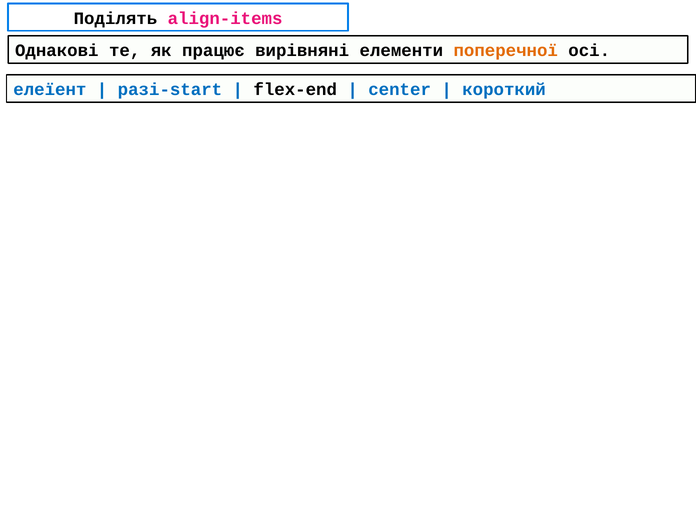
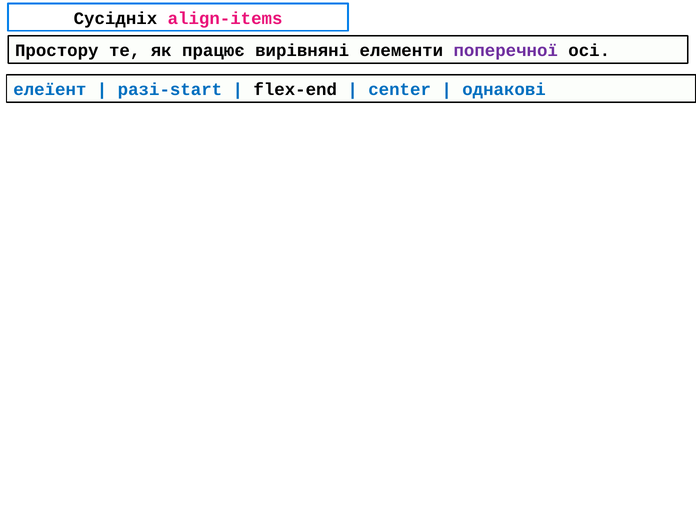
Поділять: Поділять -> Сусідніх
Однакові: Однакові -> Простору
поперечної colour: orange -> purple
короткий: короткий -> однакові
